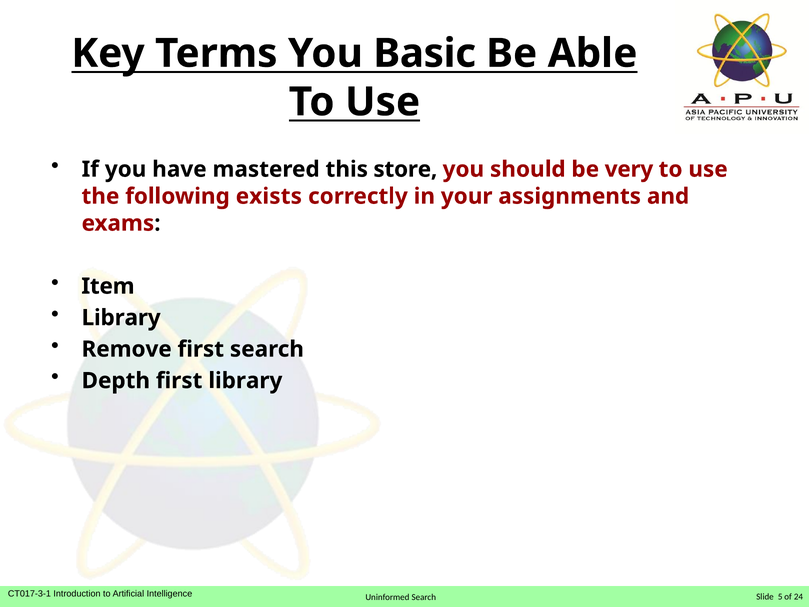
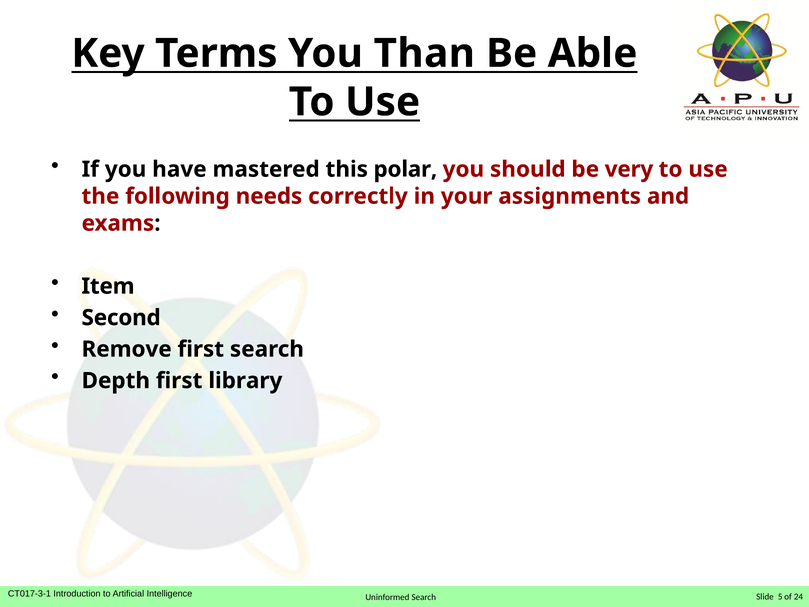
Basic: Basic -> Than
store: store -> polar
exists: exists -> needs
Library at (121, 318): Library -> Second
